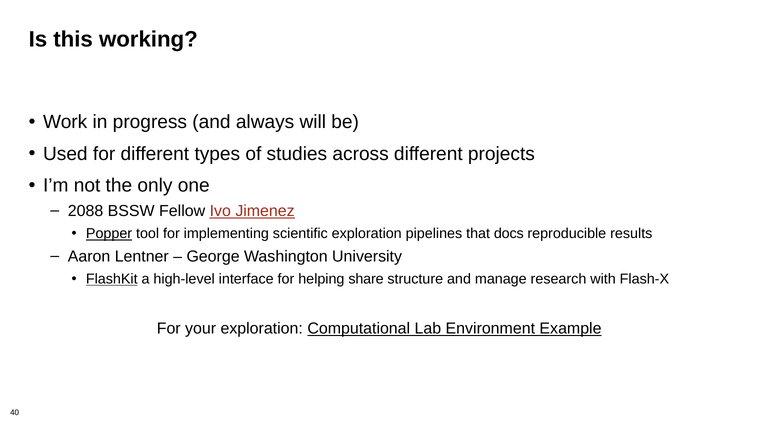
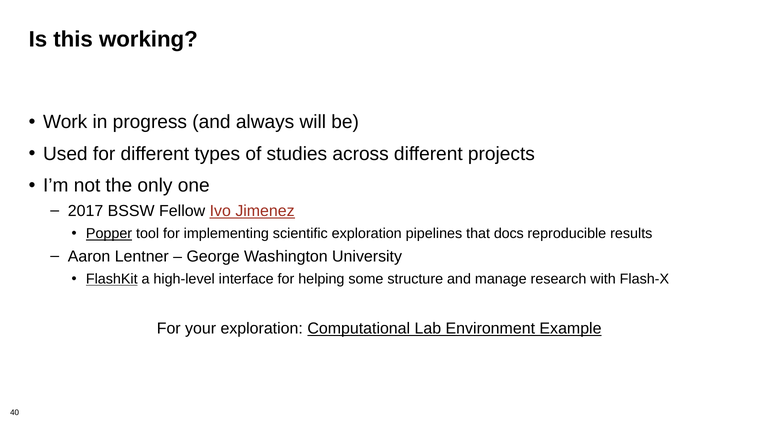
2088: 2088 -> 2017
share: share -> some
